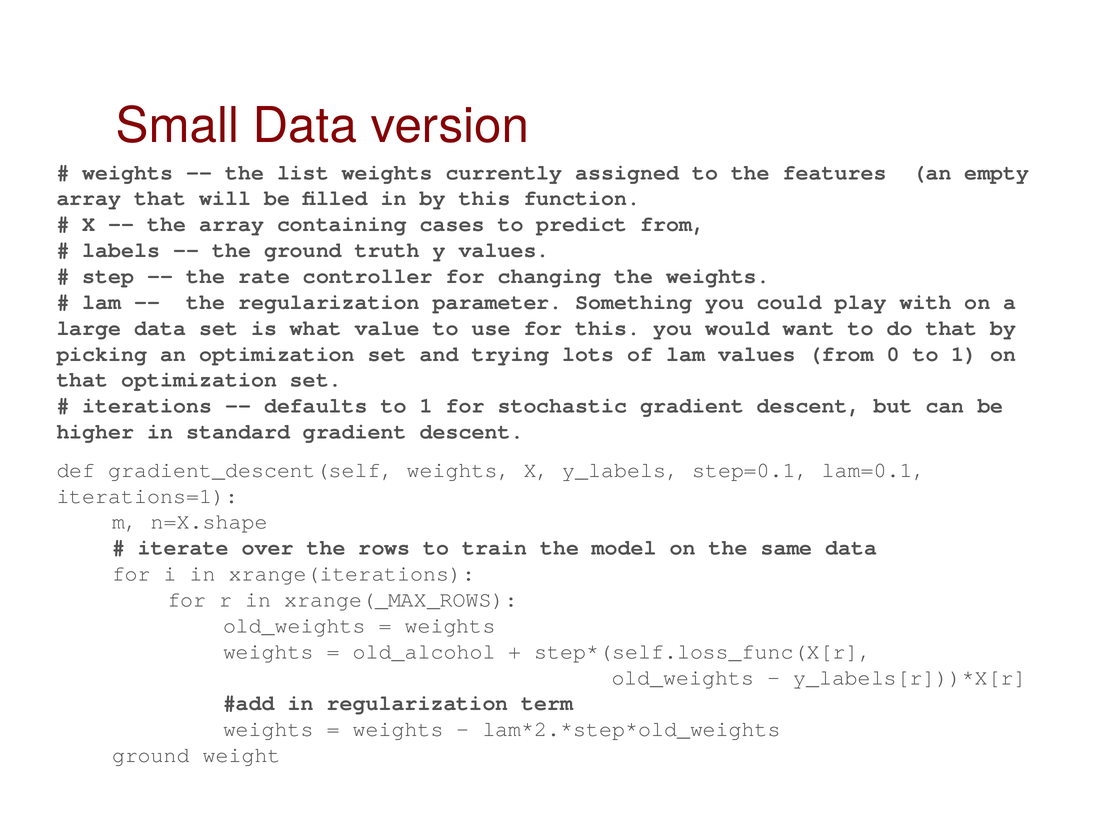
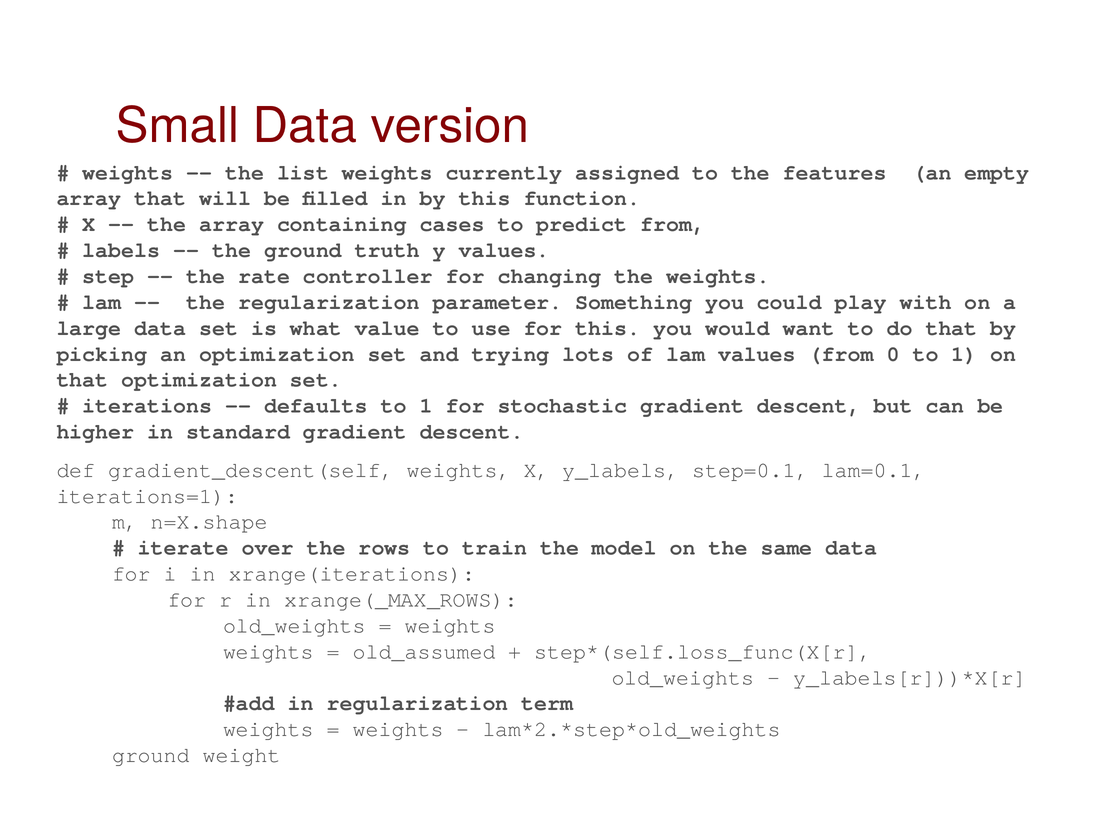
old_alcohol: old_alcohol -> old_assumed
